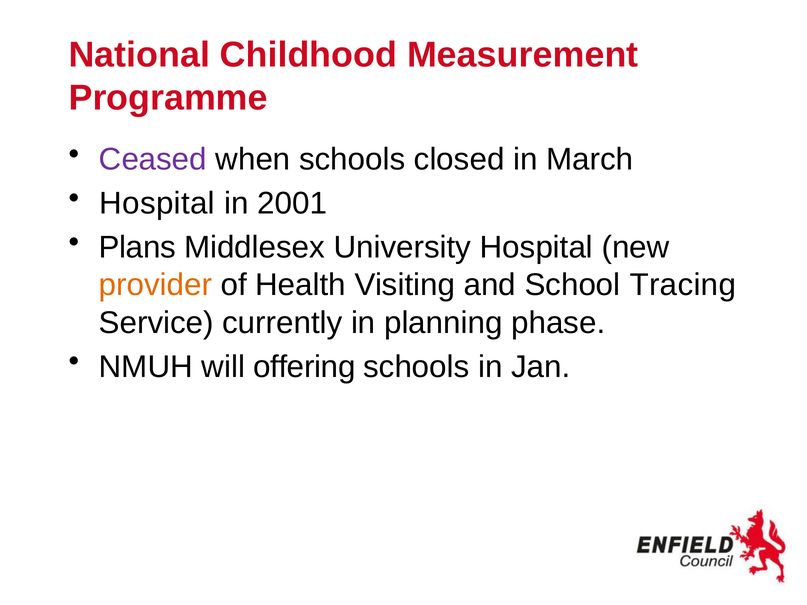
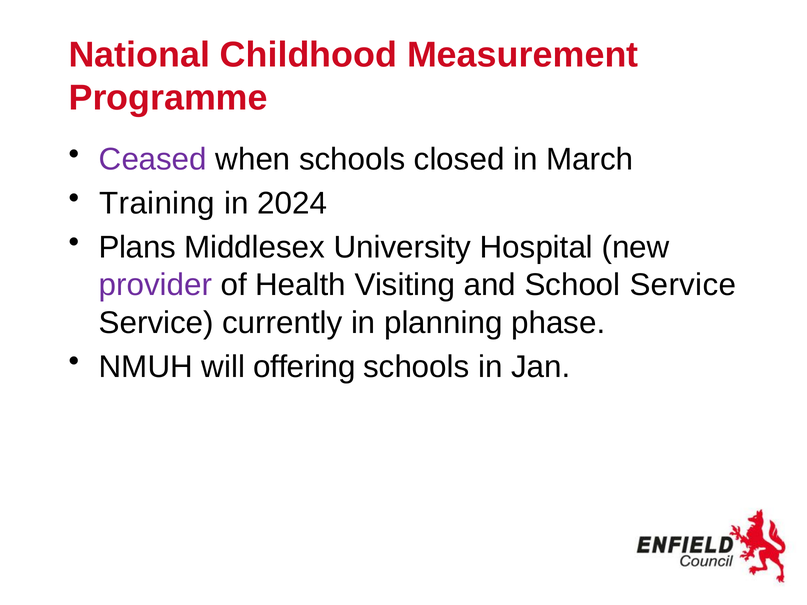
Hospital at (157, 204): Hospital -> Training
2001: 2001 -> 2024
provider colour: orange -> purple
School Tracing: Tracing -> Service
